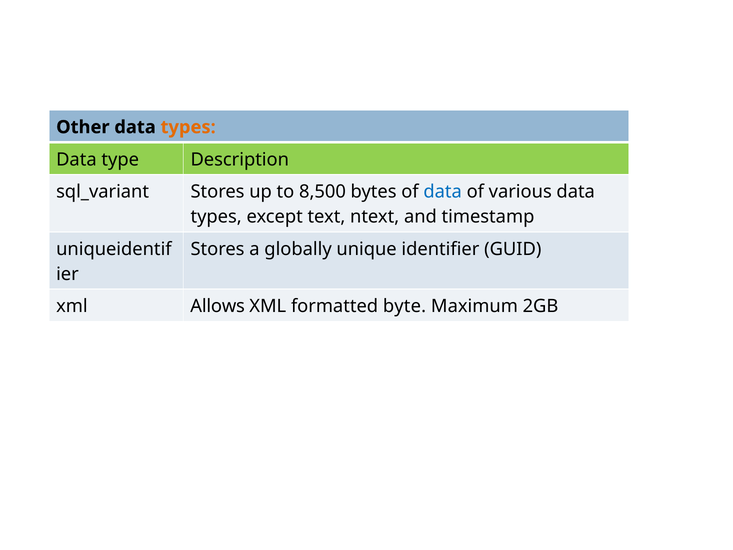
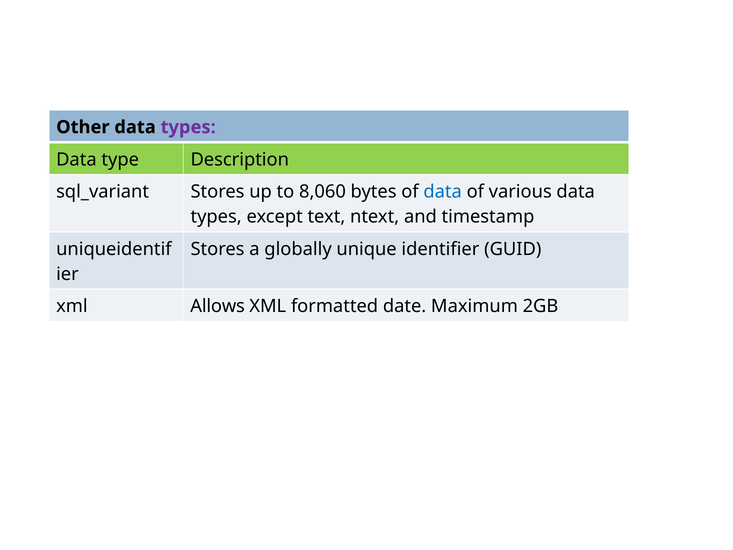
types at (188, 127) colour: orange -> purple
8,500: 8,500 -> 8,060
byte: byte -> date
